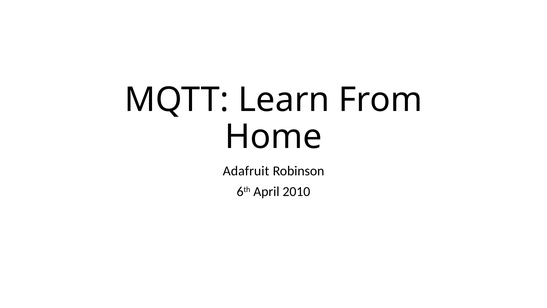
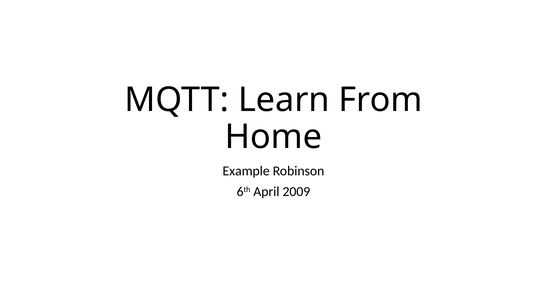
Adafruit: Adafruit -> Example
2010: 2010 -> 2009
